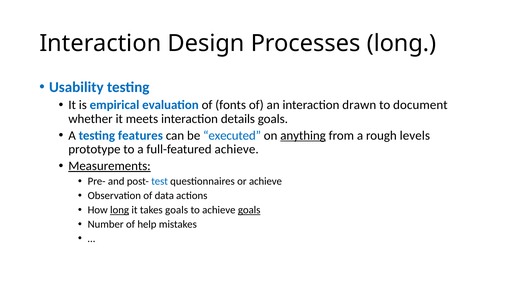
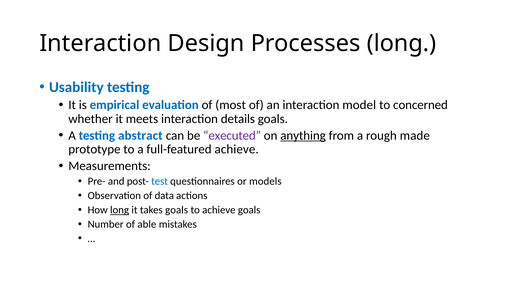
fonts: fonts -> most
drawn: drawn -> model
document: document -> concerned
features: features -> abstract
executed colour: blue -> purple
levels: levels -> made
Measurements underline: present -> none
or achieve: achieve -> models
goals at (249, 210) underline: present -> none
help: help -> able
